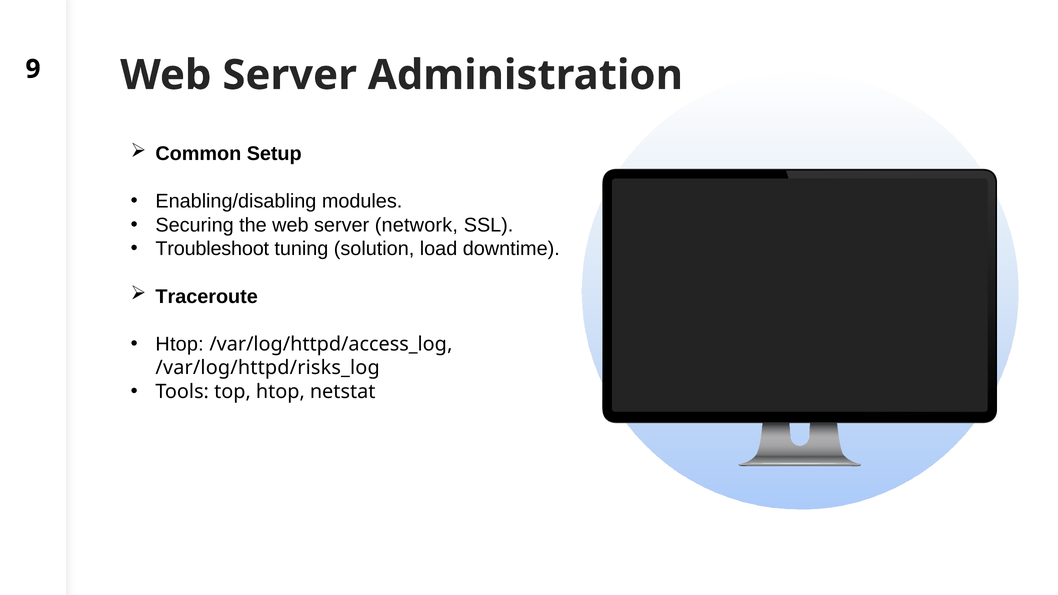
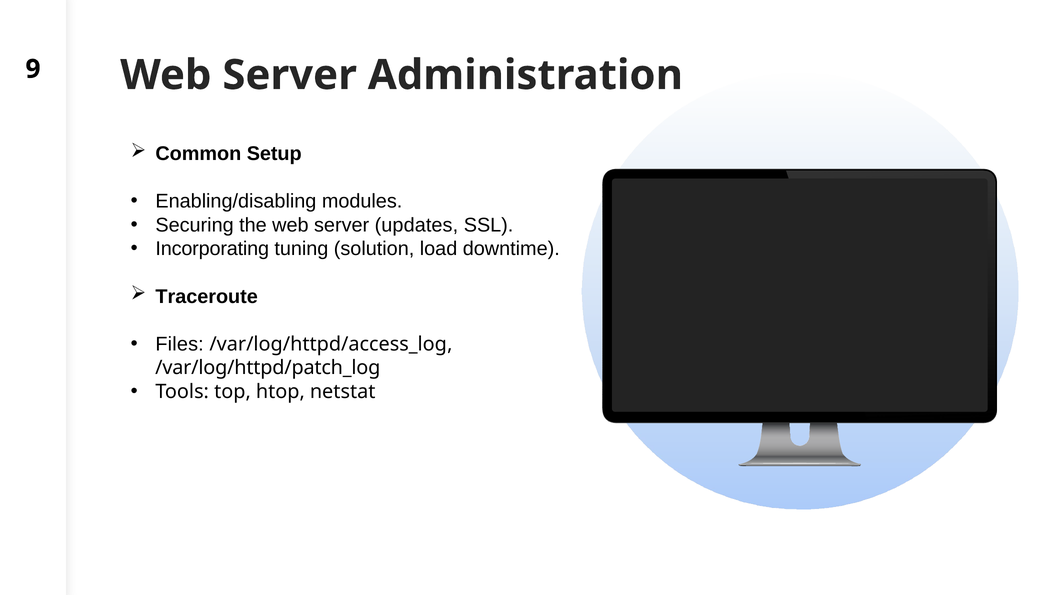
network: network -> updates
Troubleshoot: Troubleshoot -> Incorporating
Htop at (180, 344): Htop -> Files
/var/log/httpd/risks_log: /var/log/httpd/risks_log -> /var/log/httpd/patch_log
